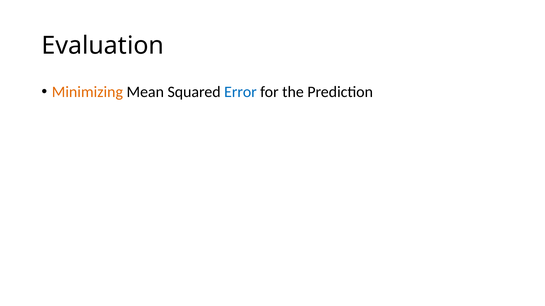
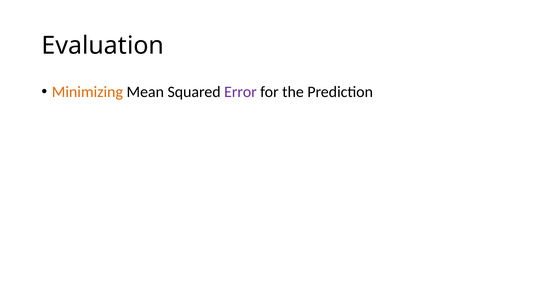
Error colour: blue -> purple
